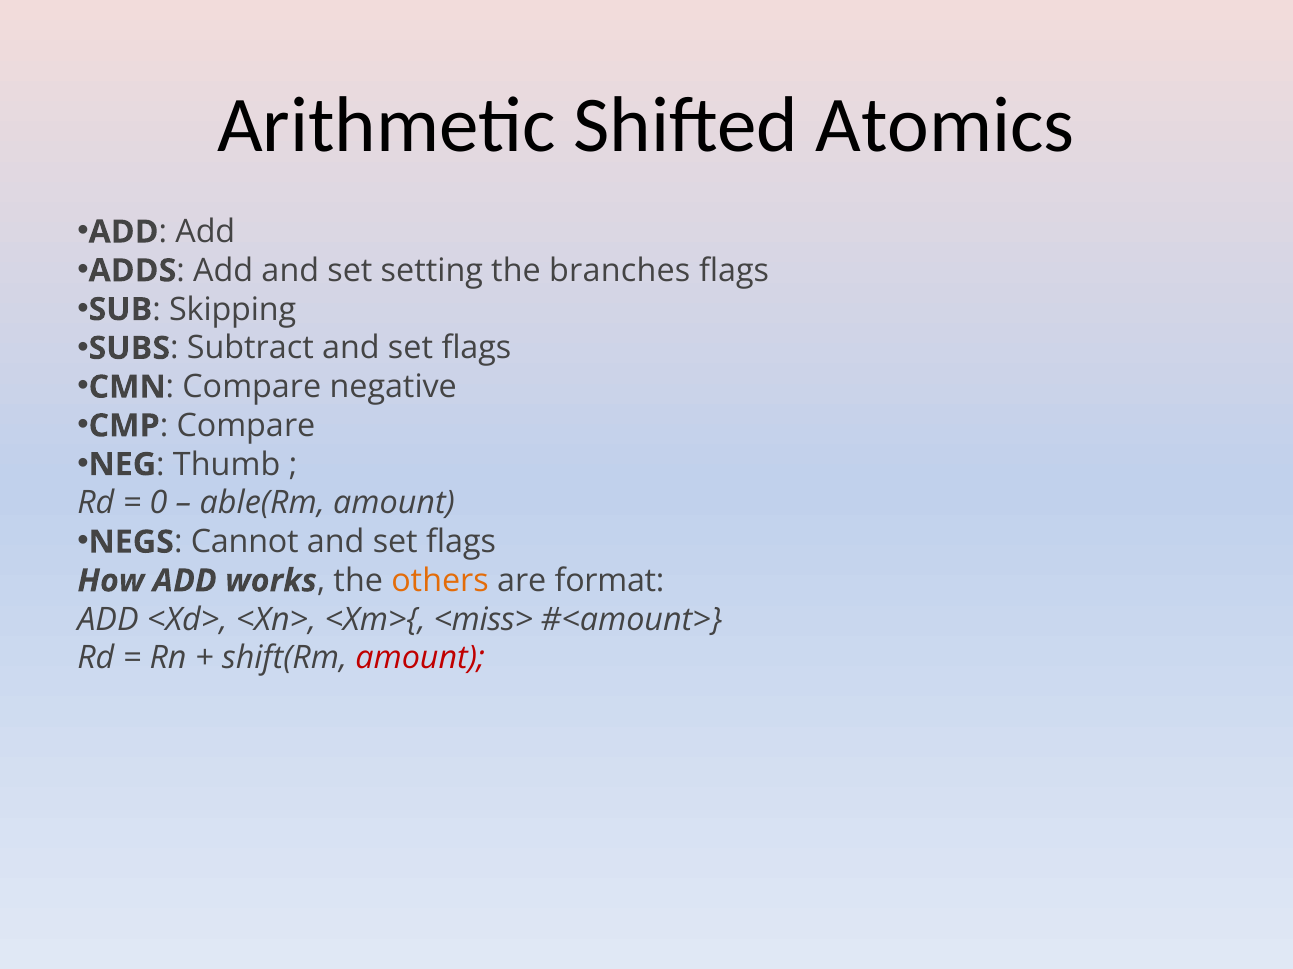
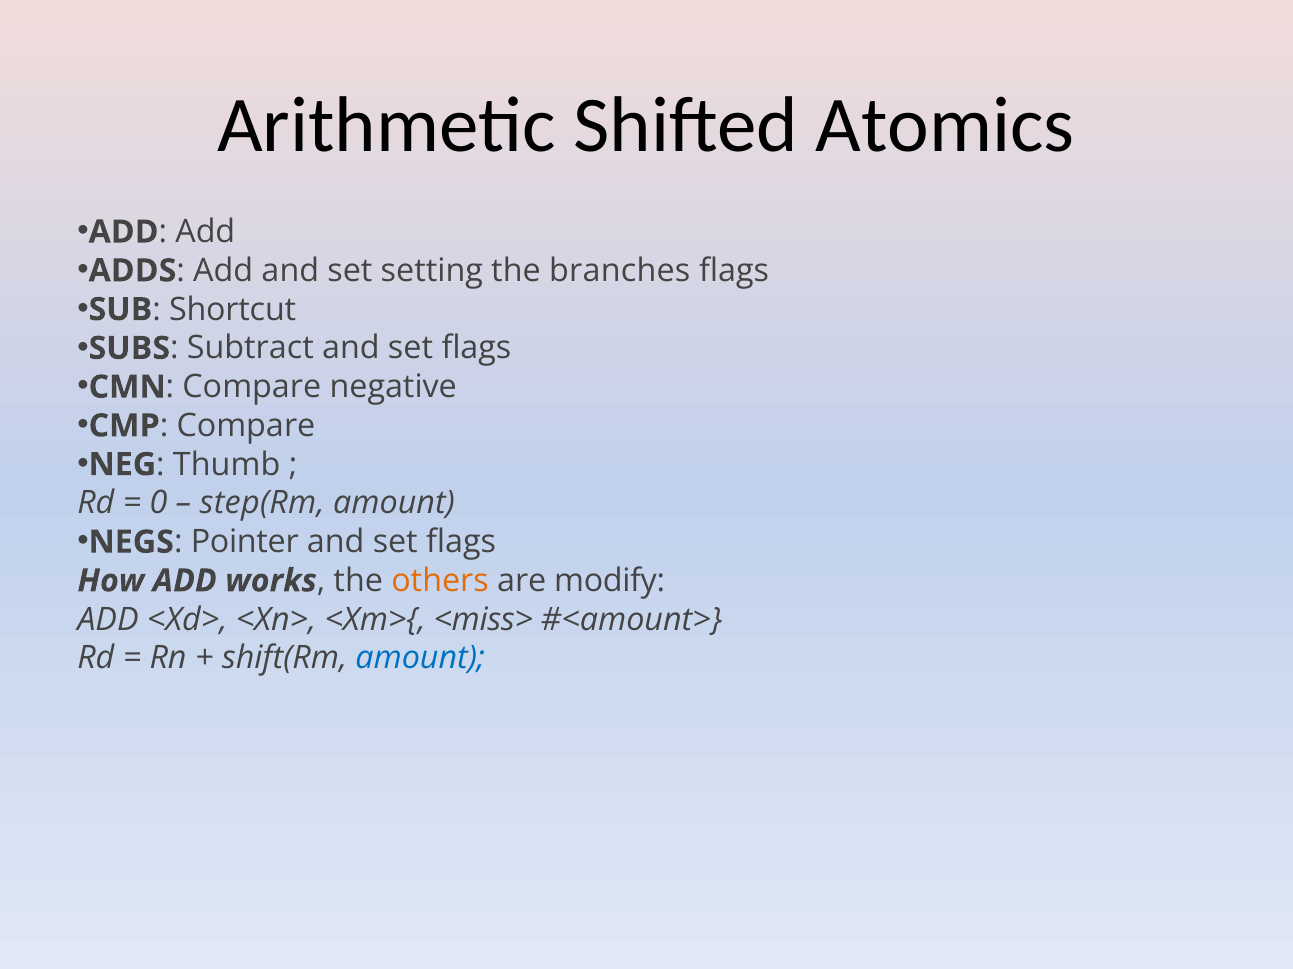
Skipping: Skipping -> Shortcut
able(Rm: able(Rm -> step(Rm
Cannot: Cannot -> Pointer
format: format -> modify
amount at (420, 659) colour: red -> blue
